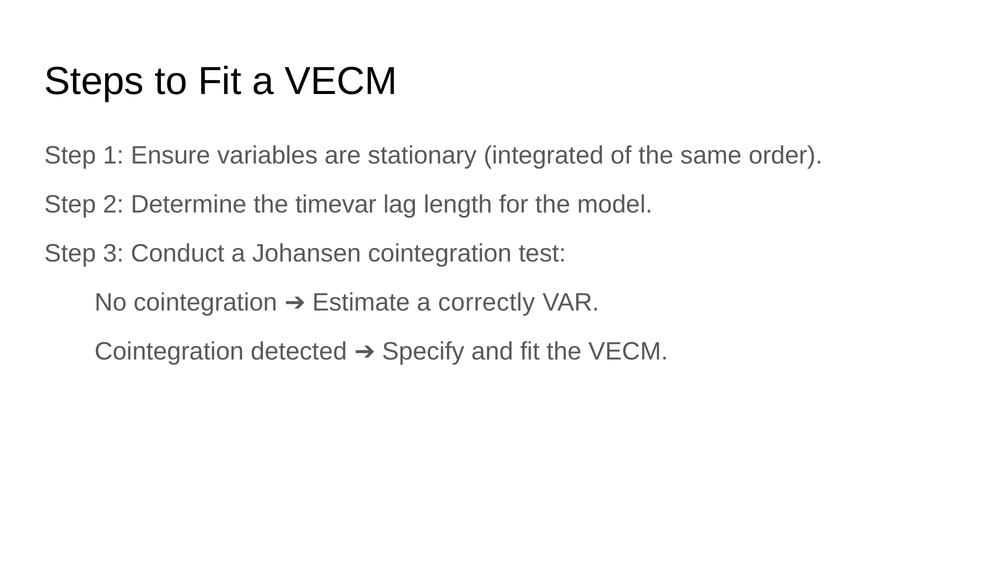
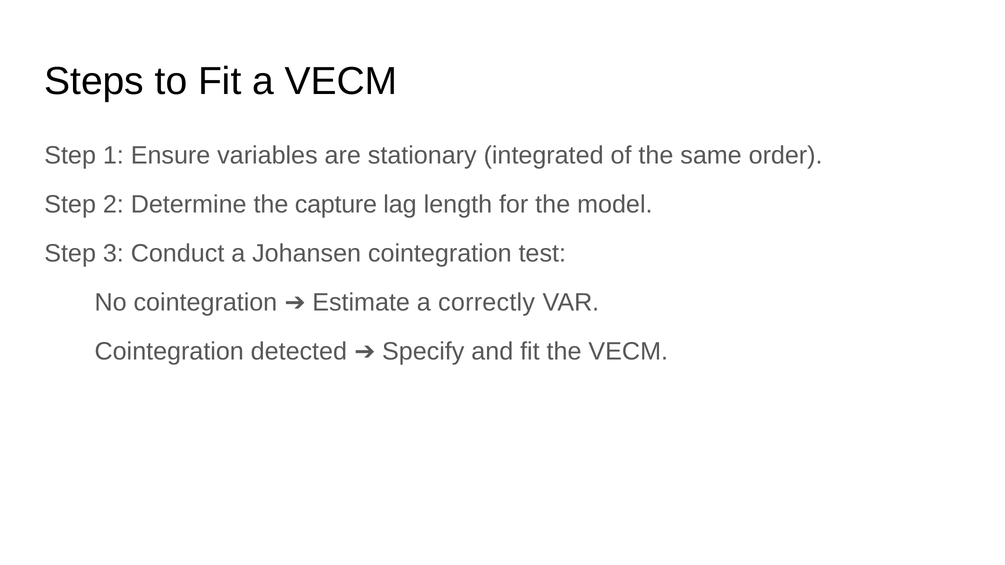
timevar: timevar -> capture
